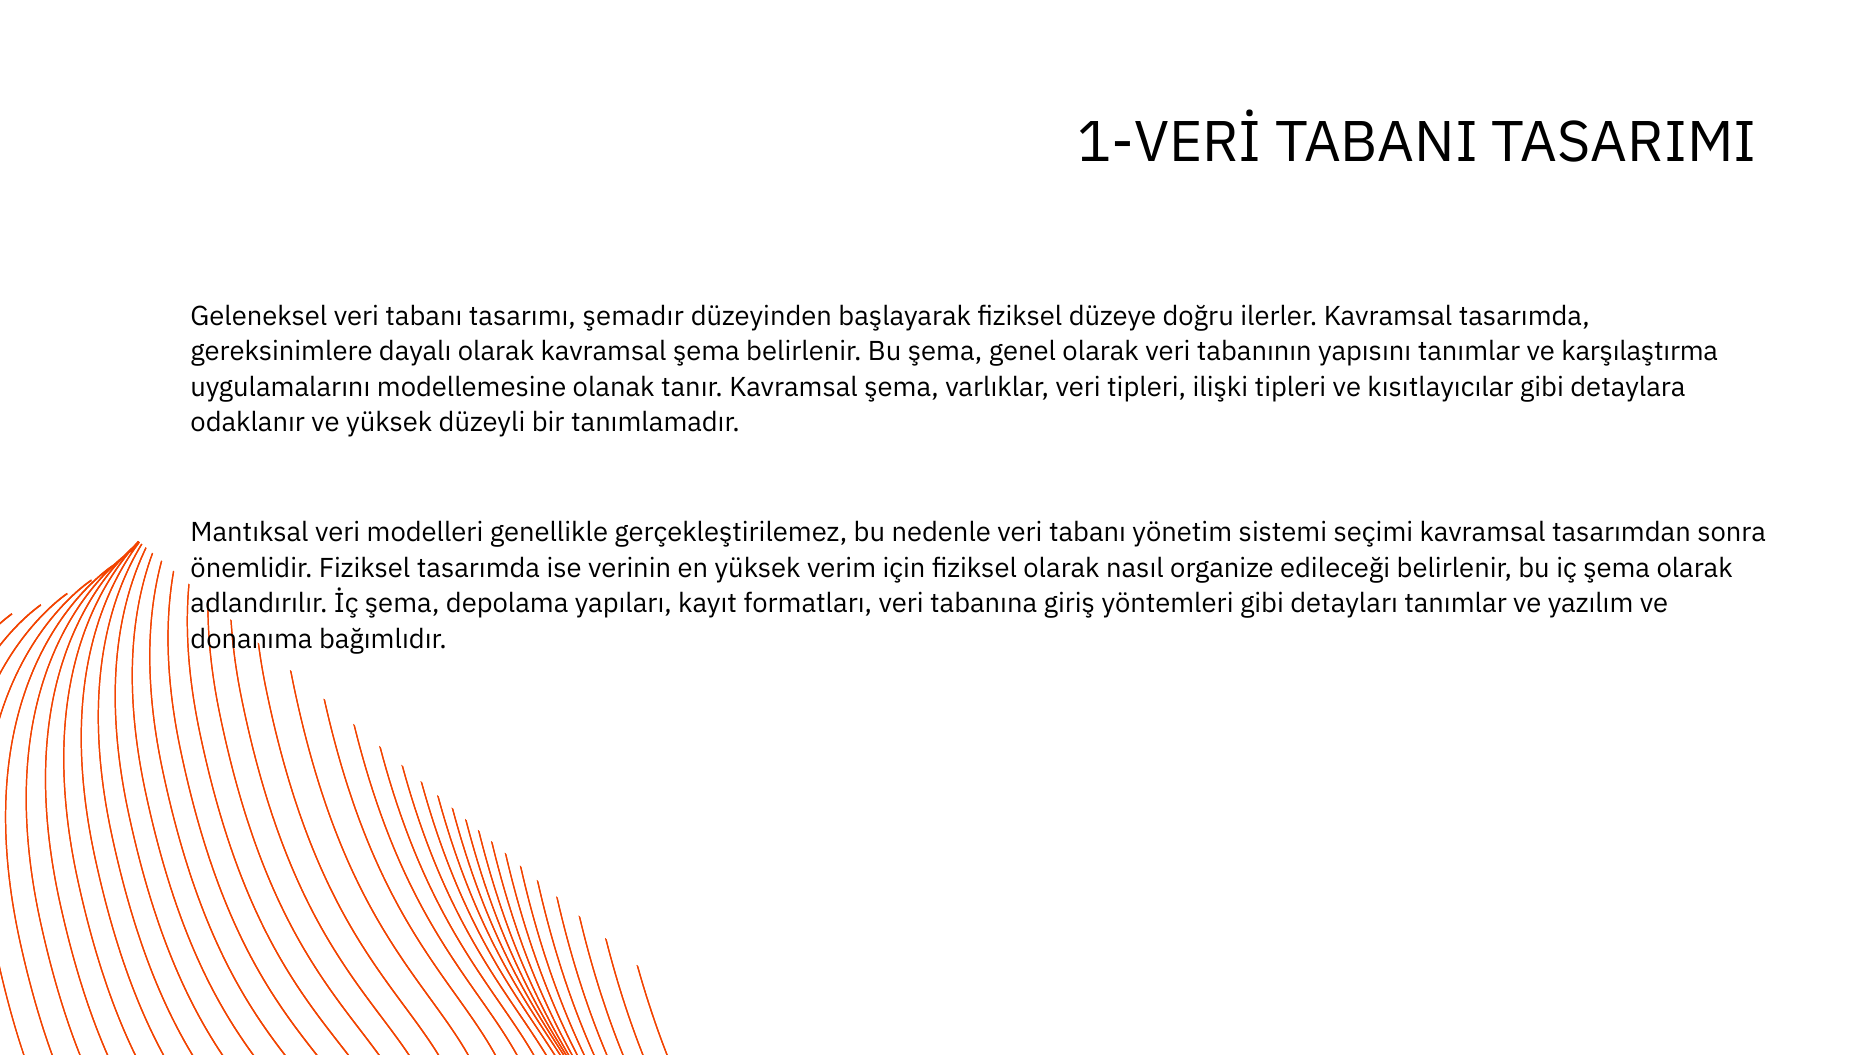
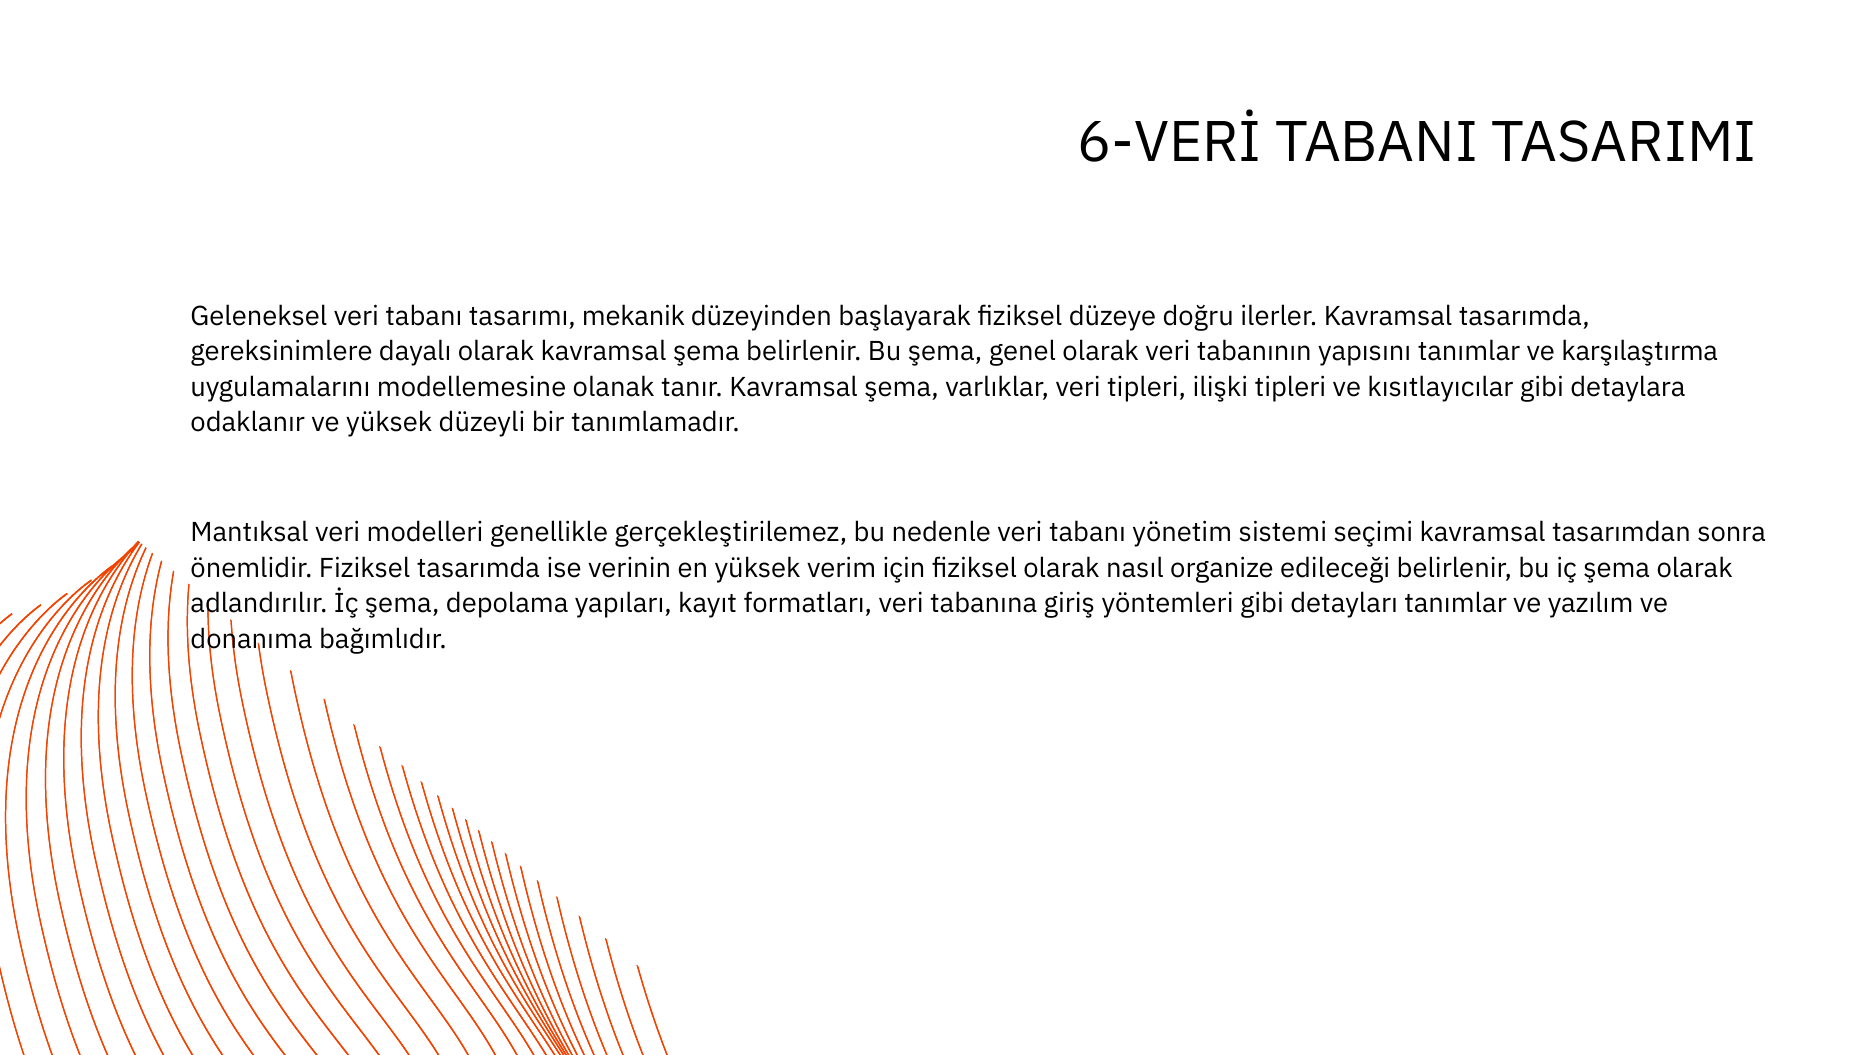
1-VERİ: 1-VERİ -> 6-VERİ
şemadır: şemadır -> mekanik
